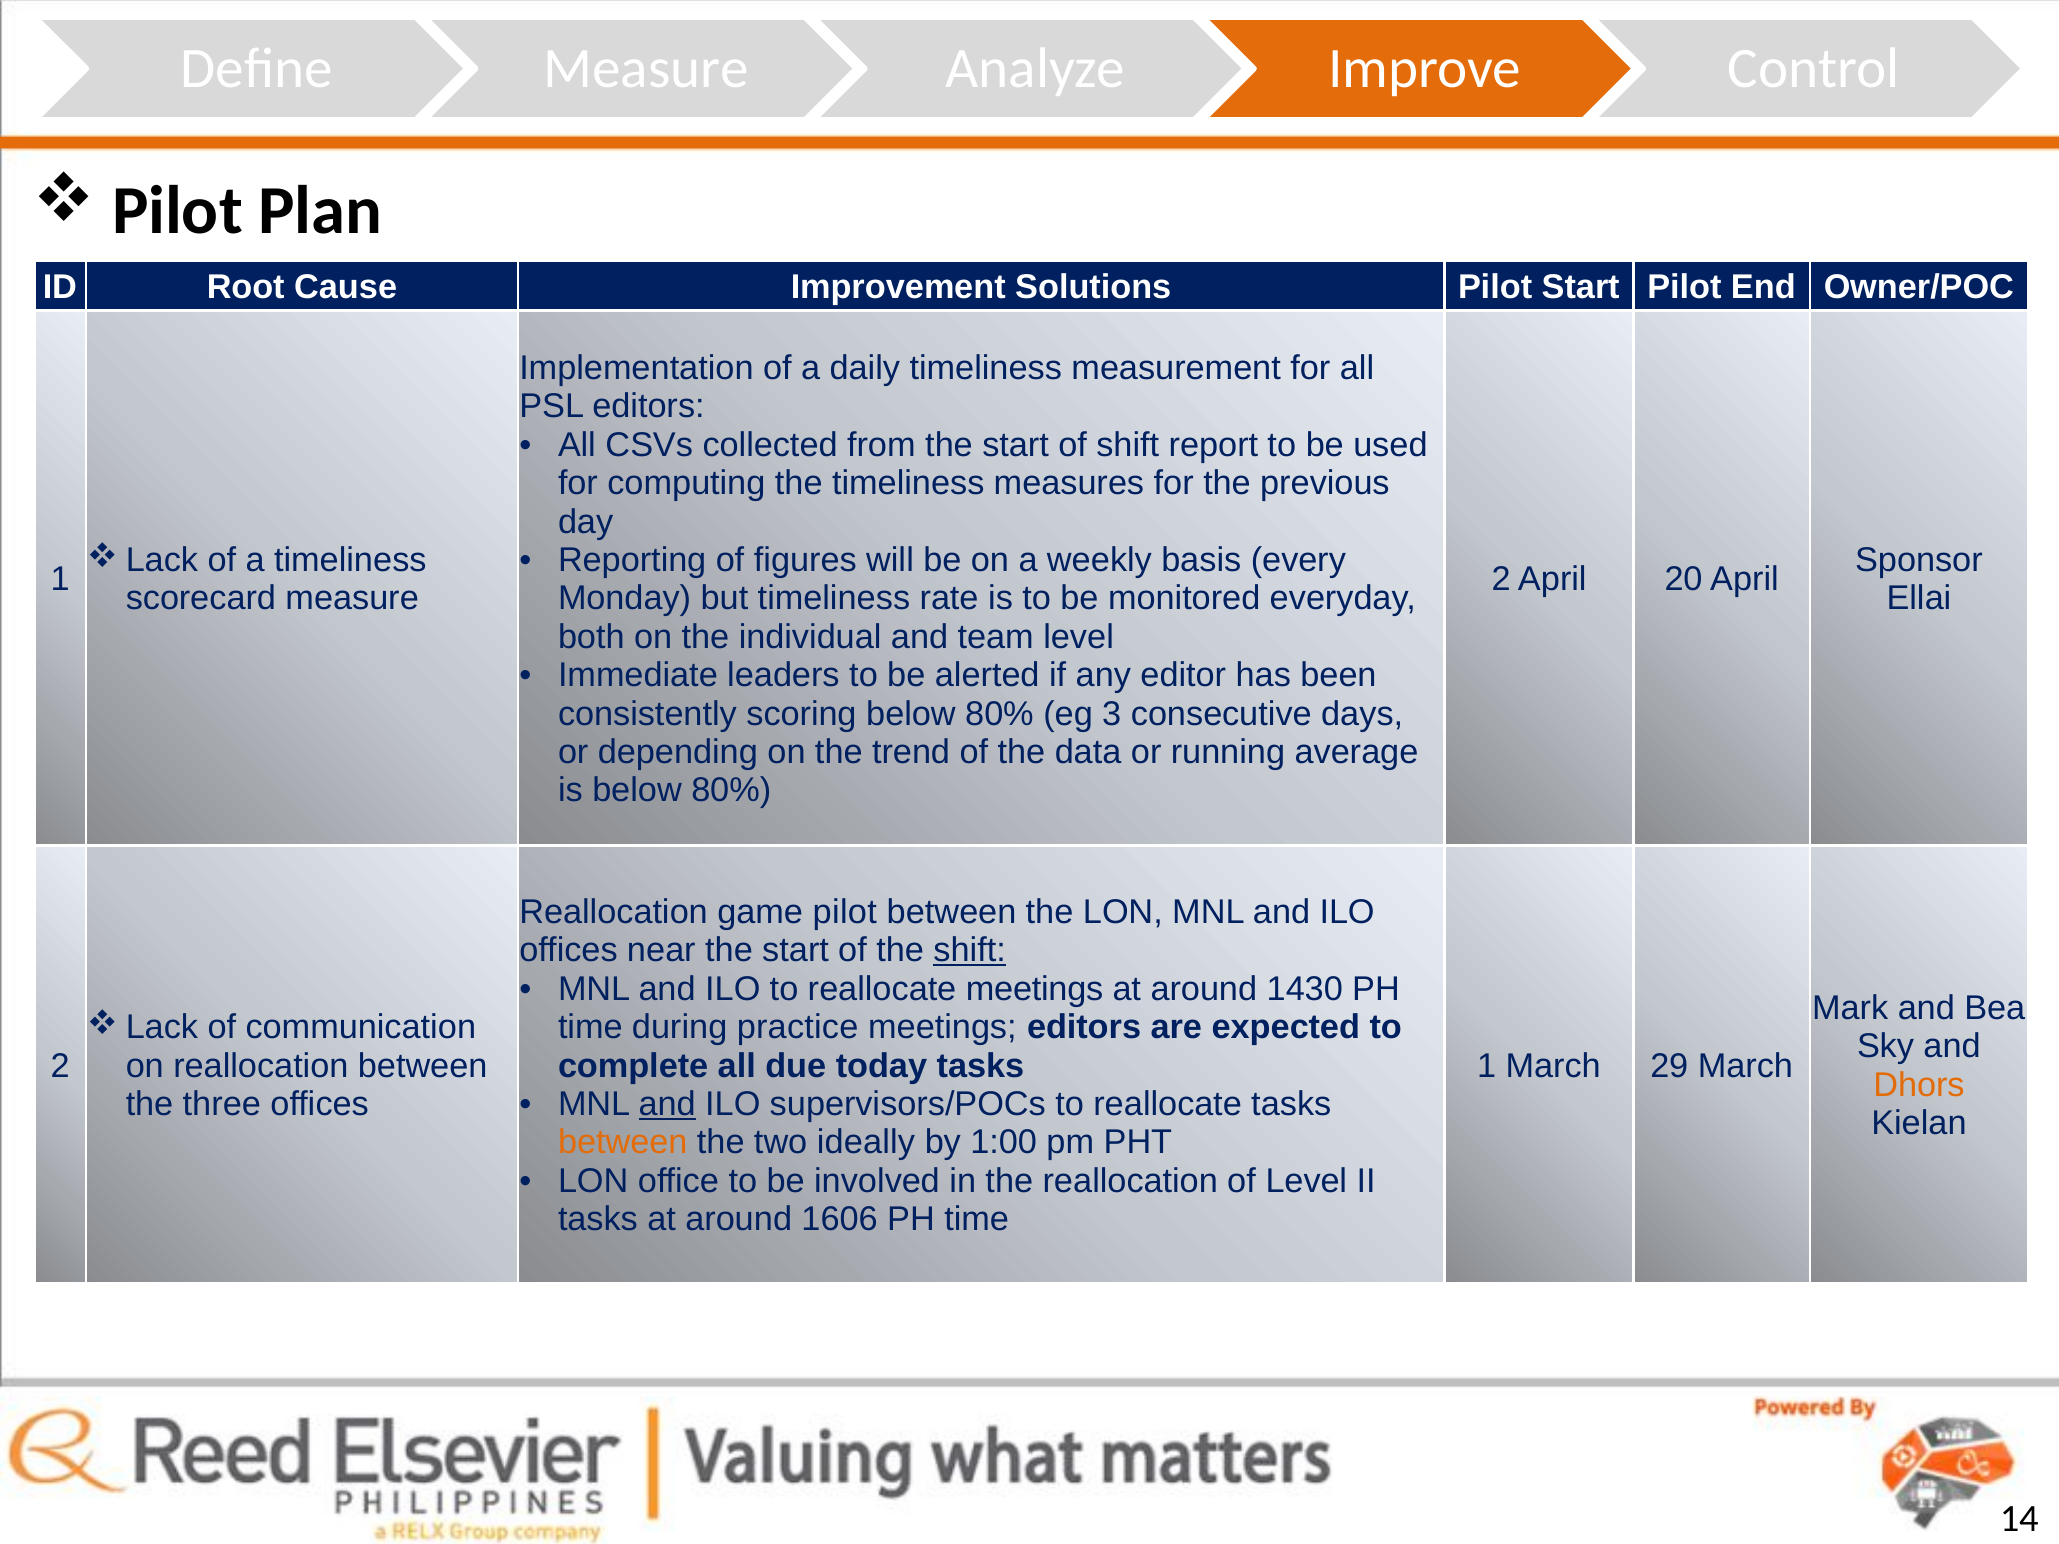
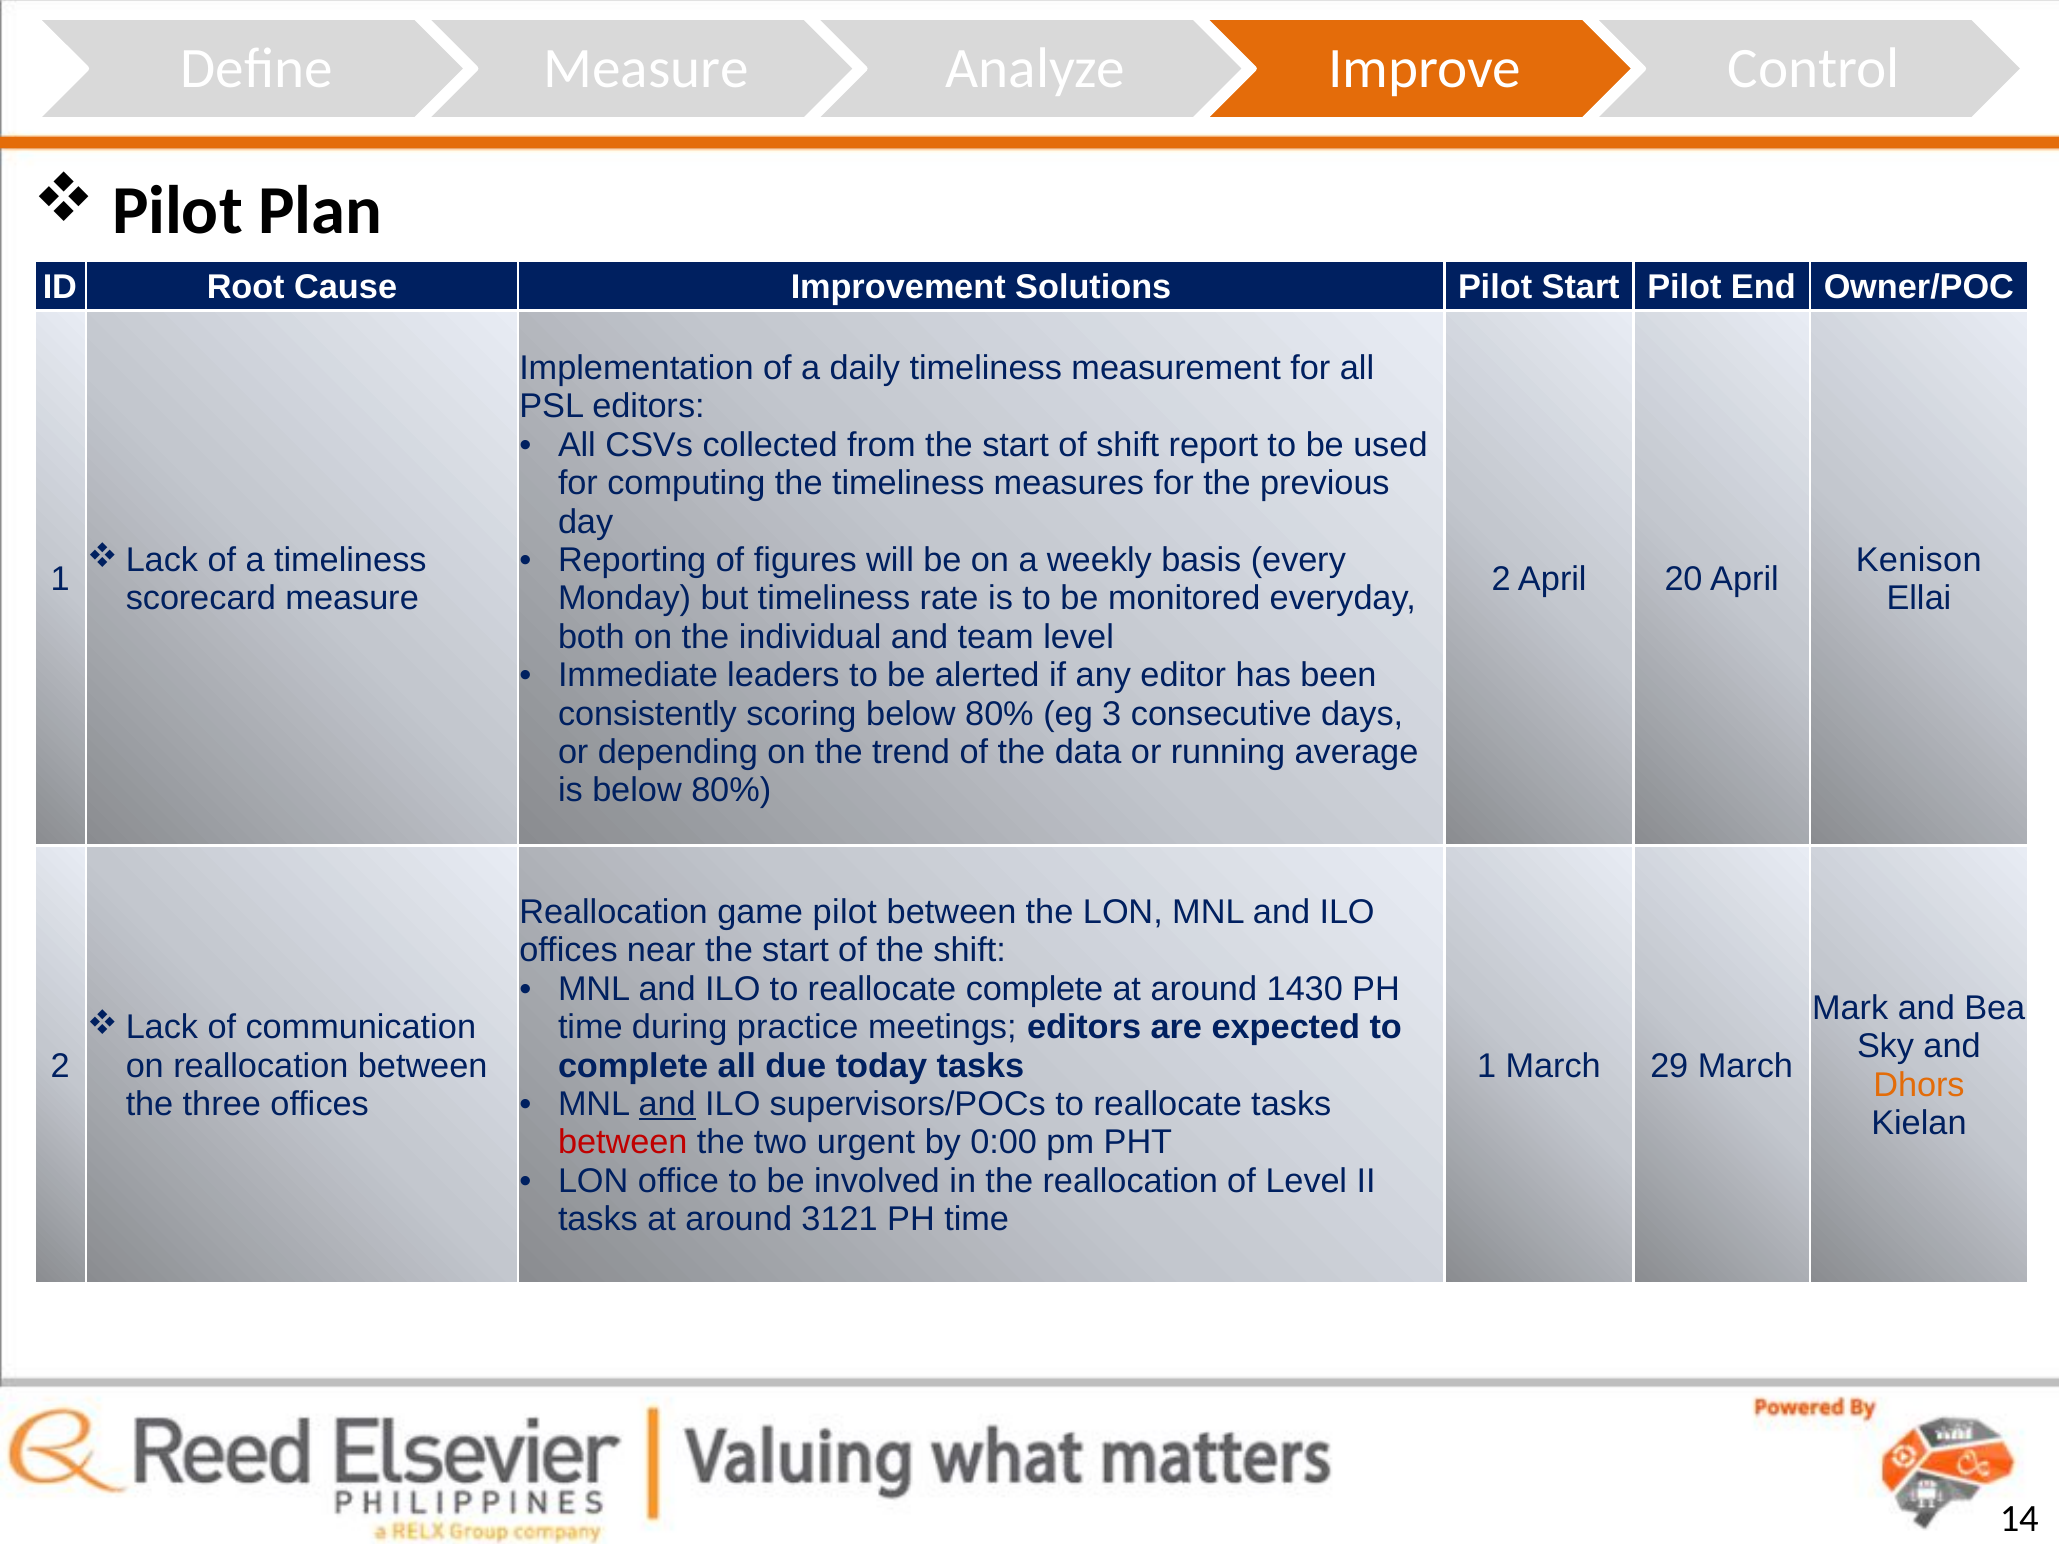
Sponsor: Sponsor -> Kenison
shift at (970, 951) underline: present -> none
reallocate meetings: meetings -> complete
between at (623, 1143) colour: orange -> red
ideally: ideally -> urgent
1:00: 1:00 -> 0:00
1606: 1606 -> 3121
